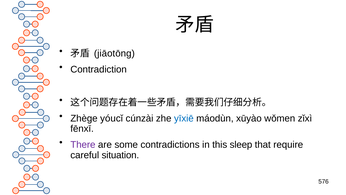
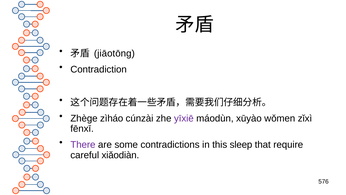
yóucǐ: yóucǐ -> zìháo
yīxiē colour: blue -> purple
situation: situation -> xiǎodiàn
